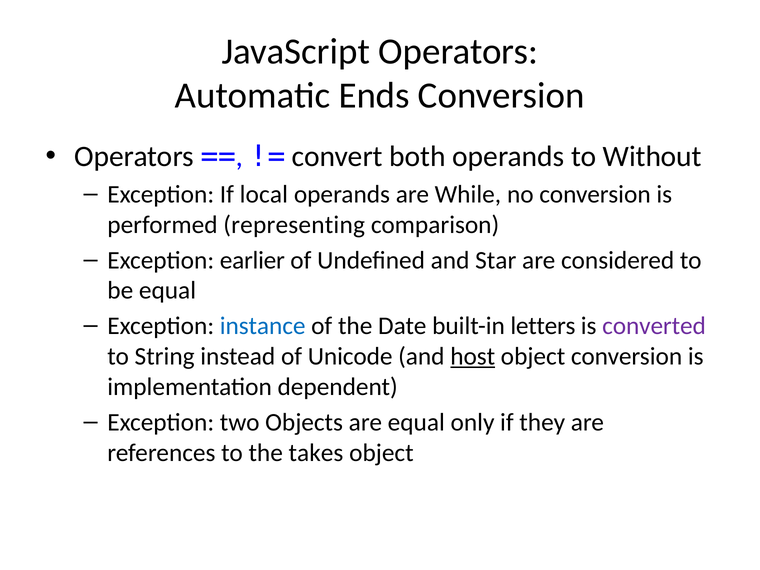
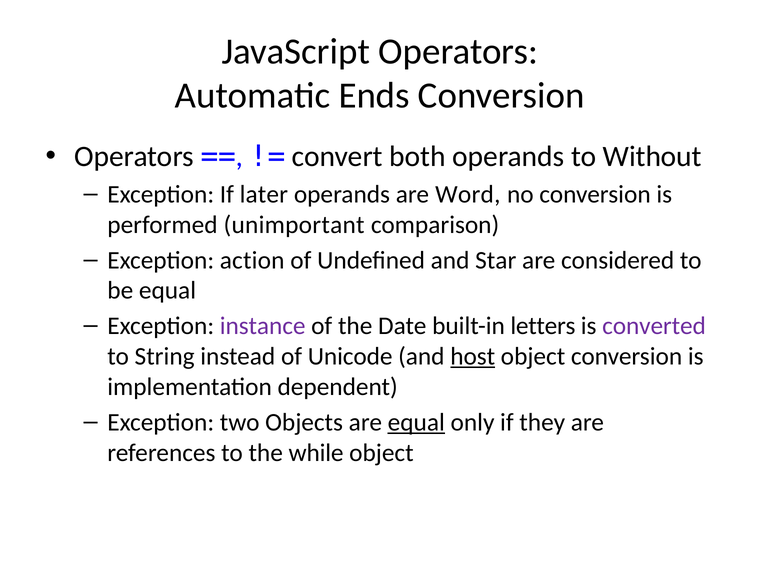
local: local -> later
While: While -> Word
representing: representing -> unimportant
earlier: earlier -> action
instance colour: blue -> purple
equal at (416, 422) underline: none -> present
takes: takes -> while
